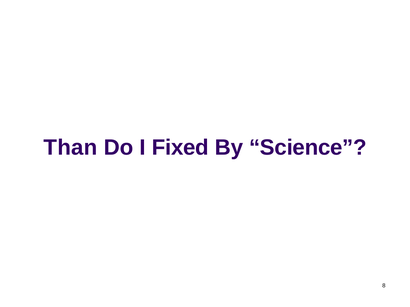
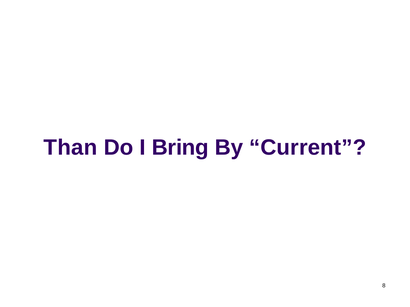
Fixed: Fixed -> Bring
Science: Science -> Current
